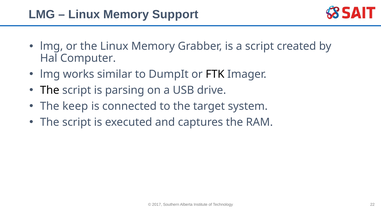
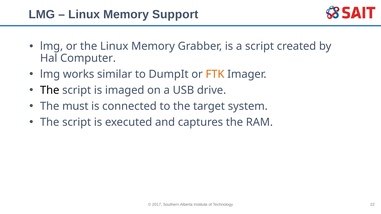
FTK colour: black -> orange
parsing: parsing -> imaged
keep: keep -> must
